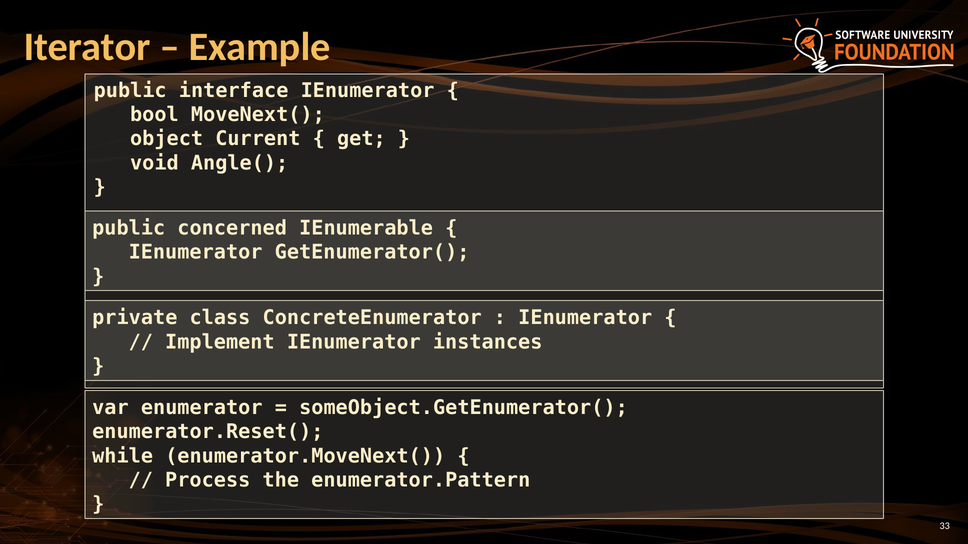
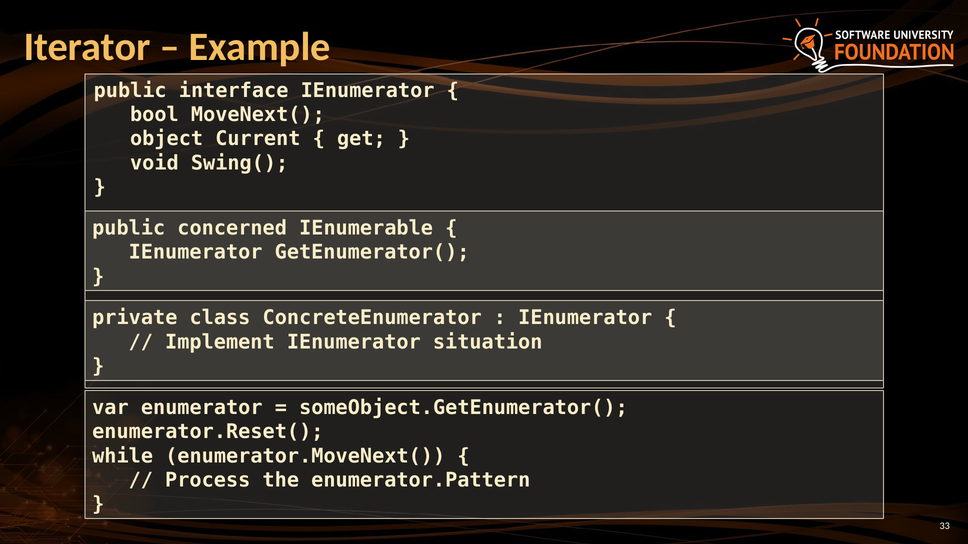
Angle(: Angle( -> Swing(
instances: instances -> situation
